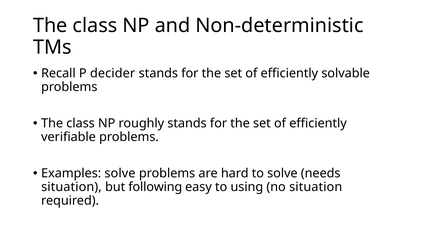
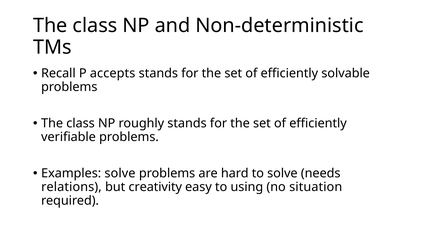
decider: decider -> accepts
situation at (71, 187): situation -> relations
following: following -> creativity
